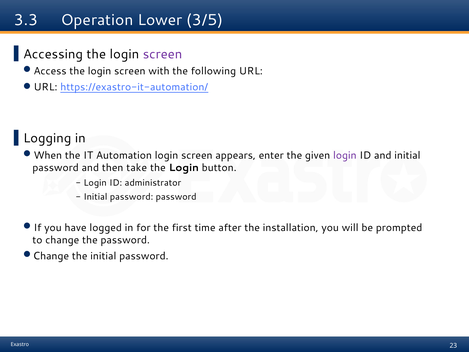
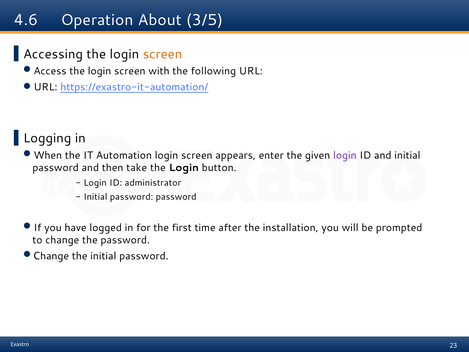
3.3: 3.3 -> 4.6
Lower: Lower -> About
screen at (163, 54) colour: purple -> orange
